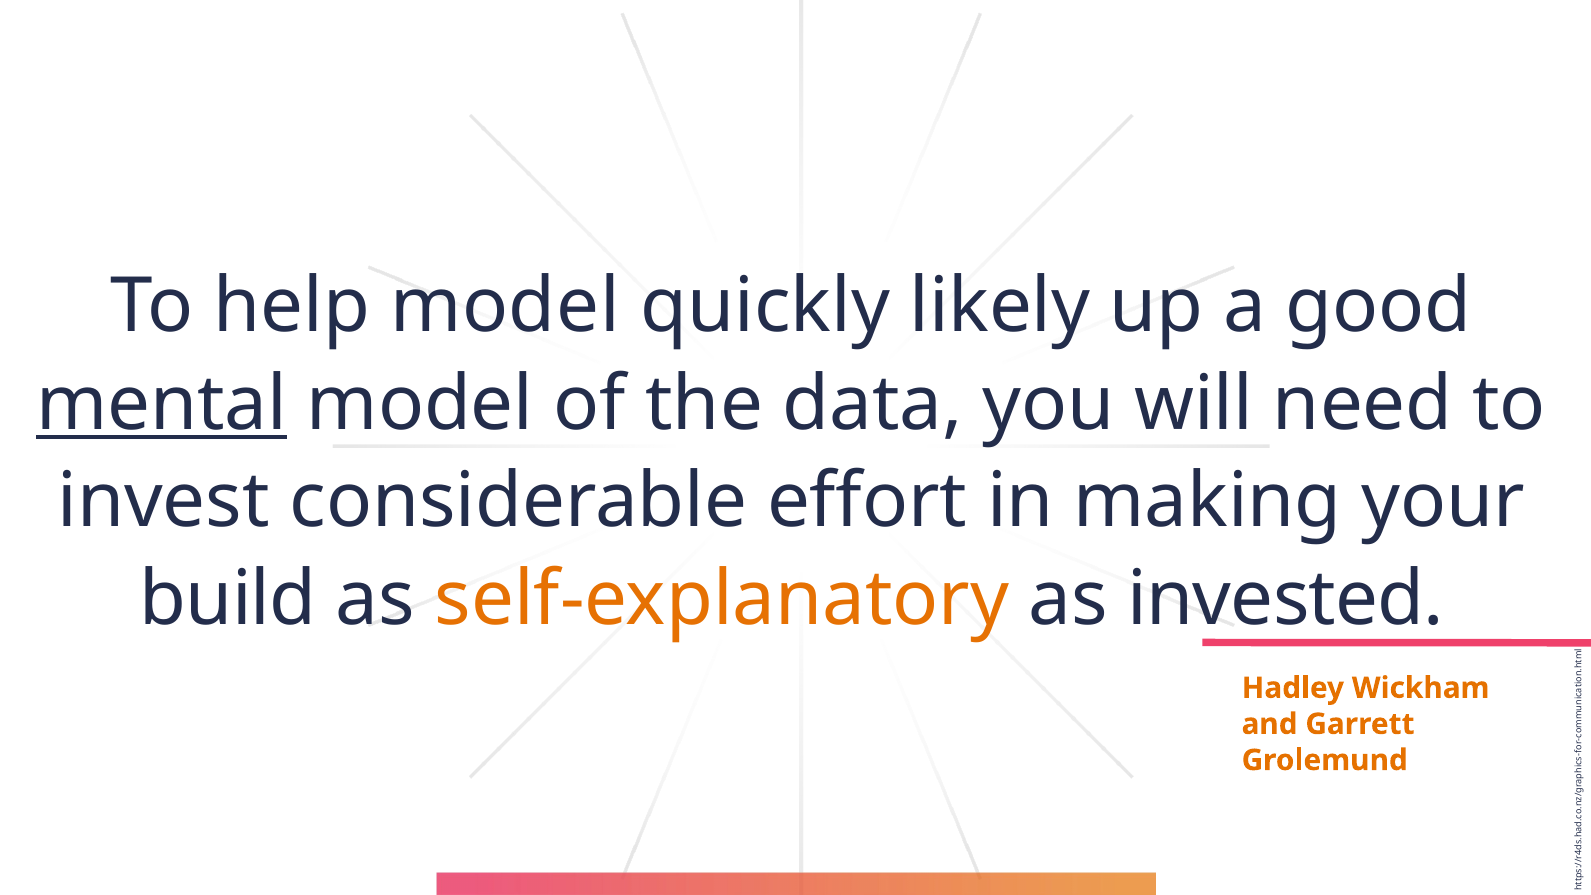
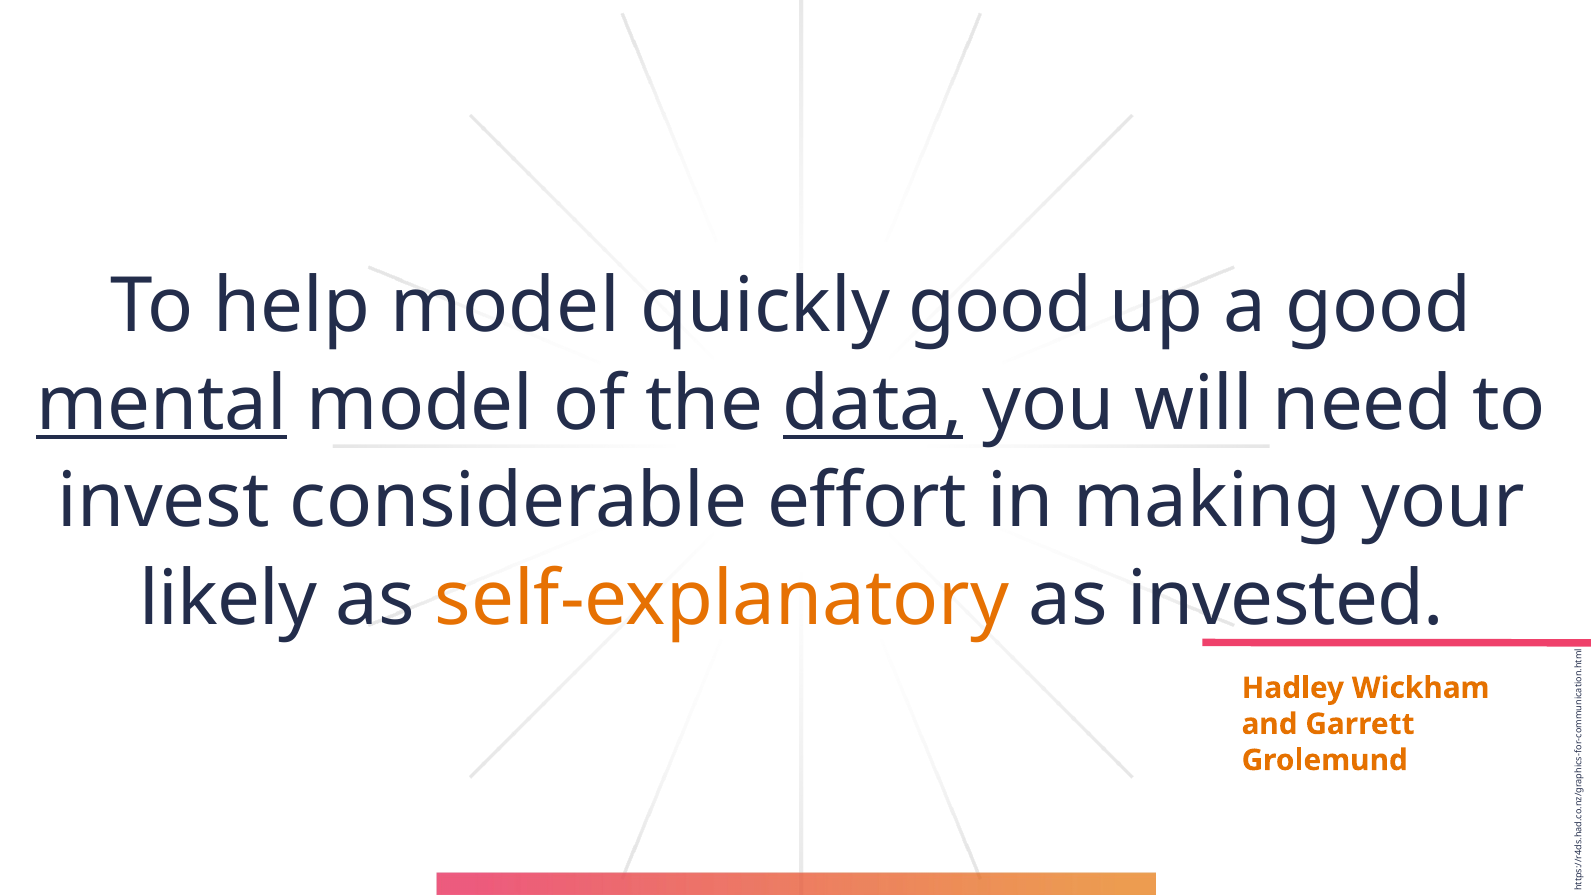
quickly likely: likely -> good
data underline: none -> present
build: build -> likely
